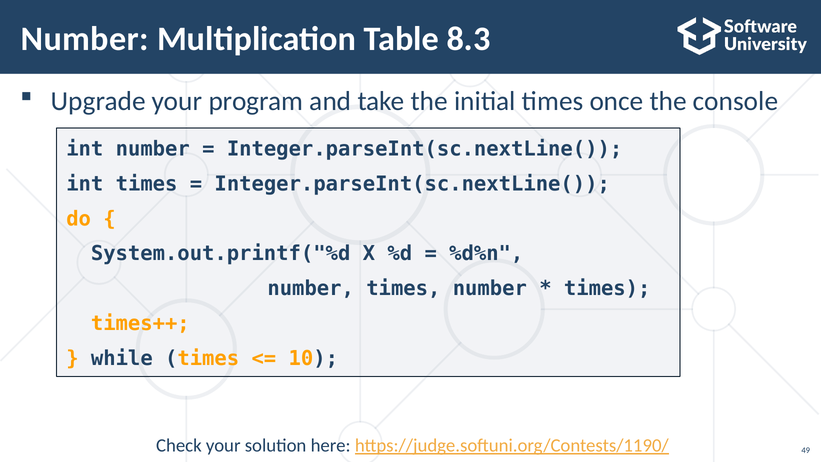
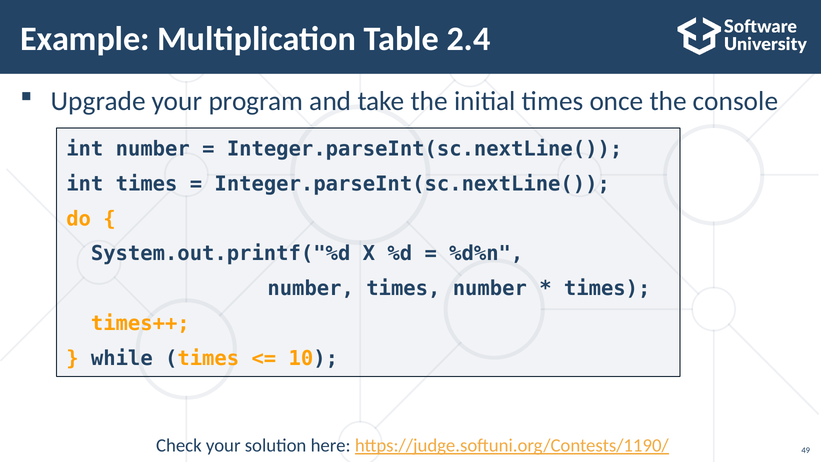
Number at (85, 39): Number -> Example
8.3: 8.3 -> 2.4
